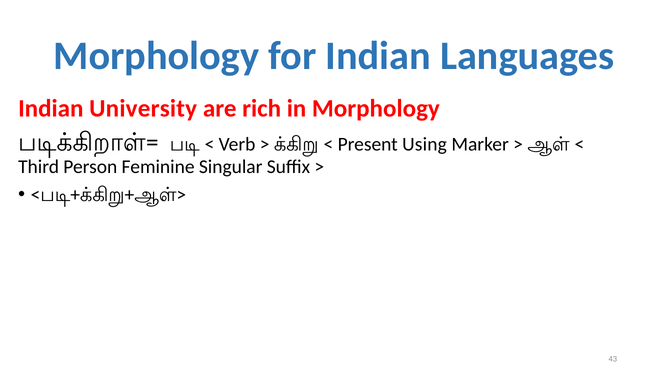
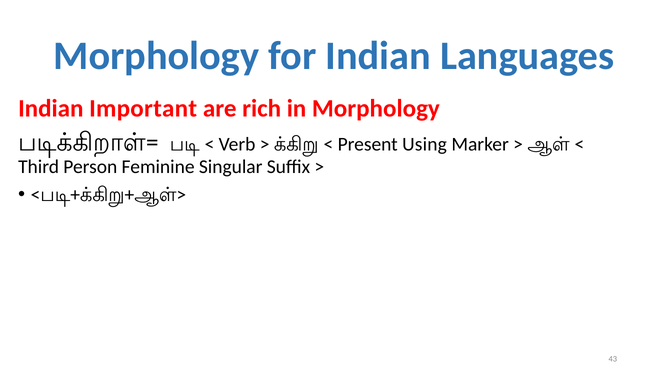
University: University -> Important
